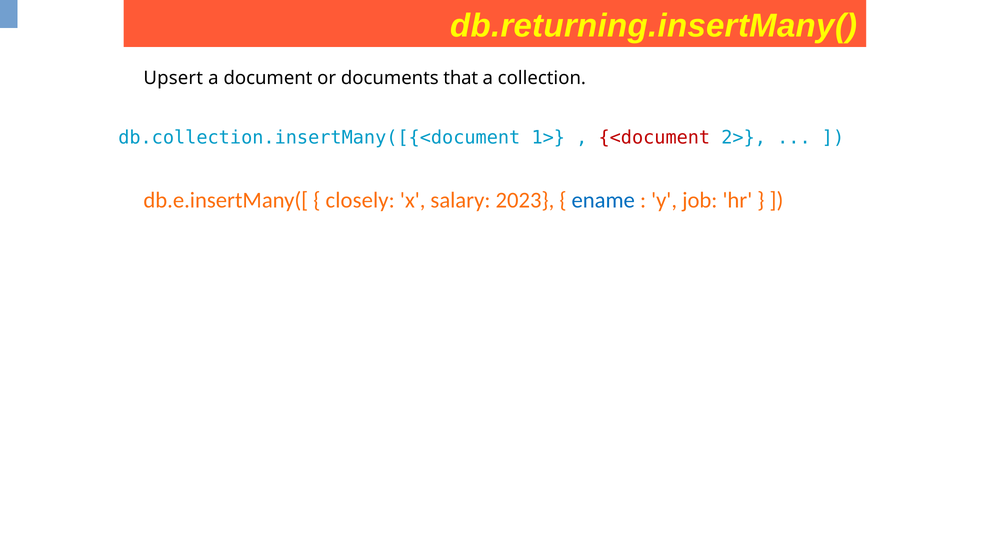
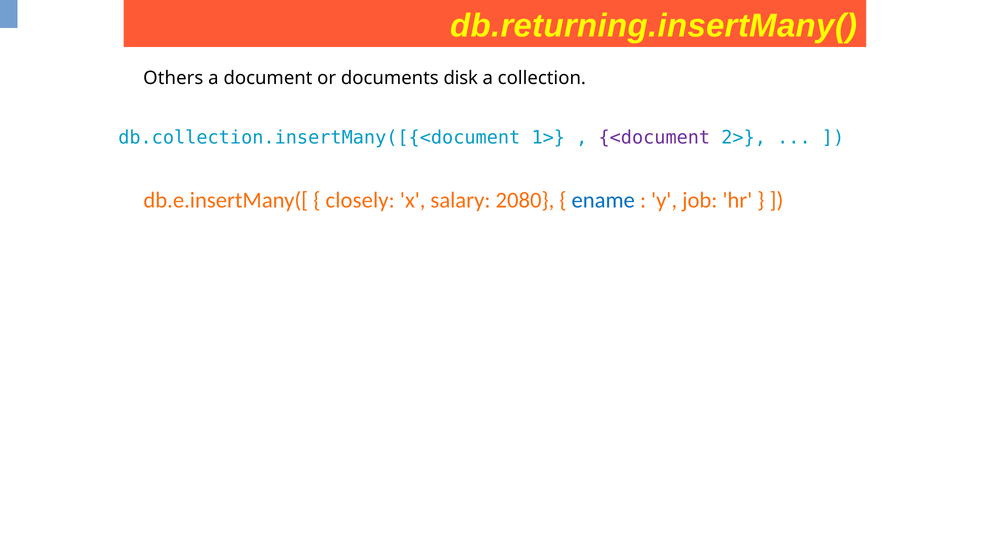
Upsert: Upsert -> Others
that: that -> disk
<document colour: red -> purple
2023: 2023 -> 2080
